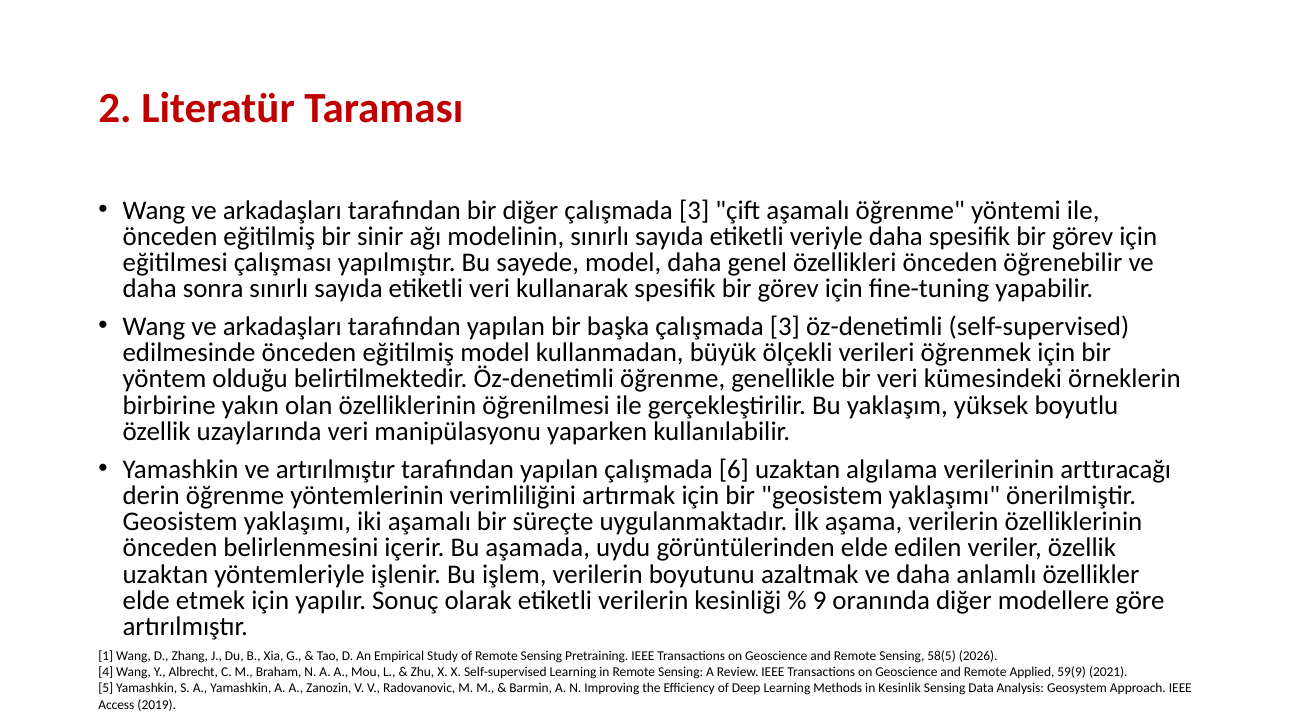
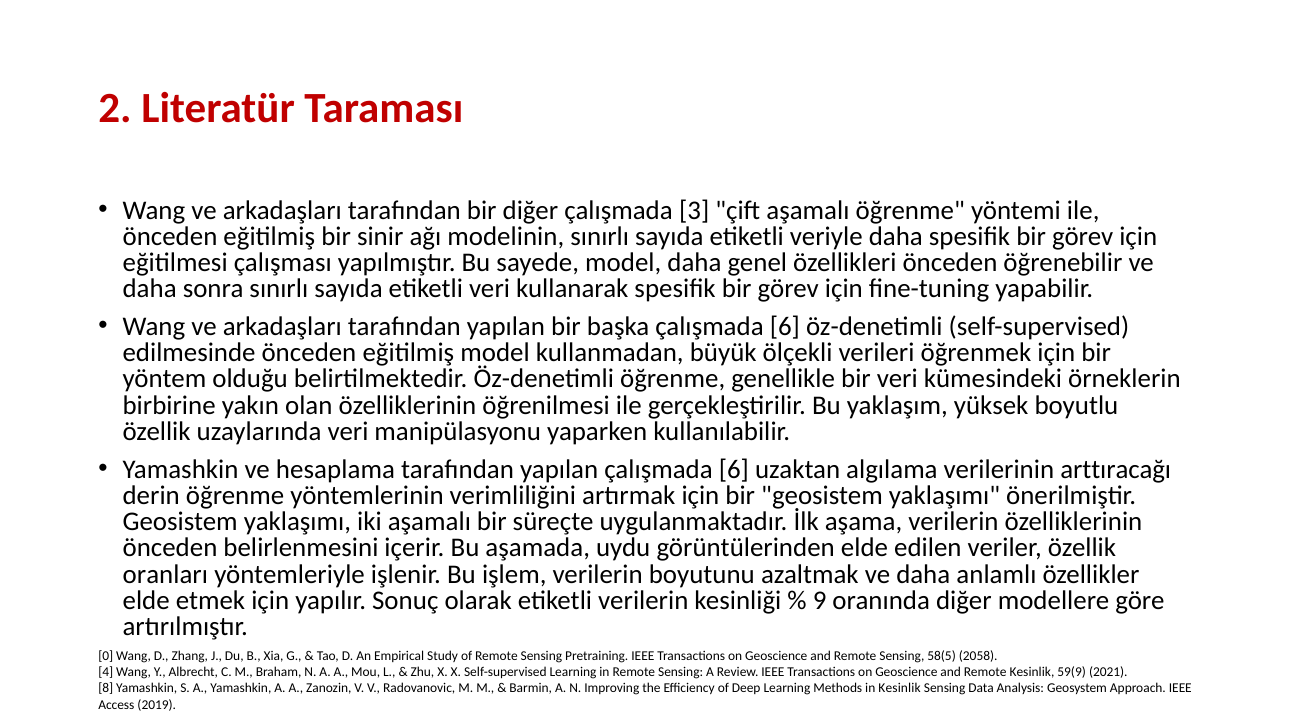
başka çalışmada 3: 3 -> 6
ve artırılmıştır: artırılmıştır -> hesaplama
uzaktan at (165, 574): uzaktan -> oranları
1: 1 -> 0
2026: 2026 -> 2058
Remote Applied: Applied -> Kesinlik
5: 5 -> 8
